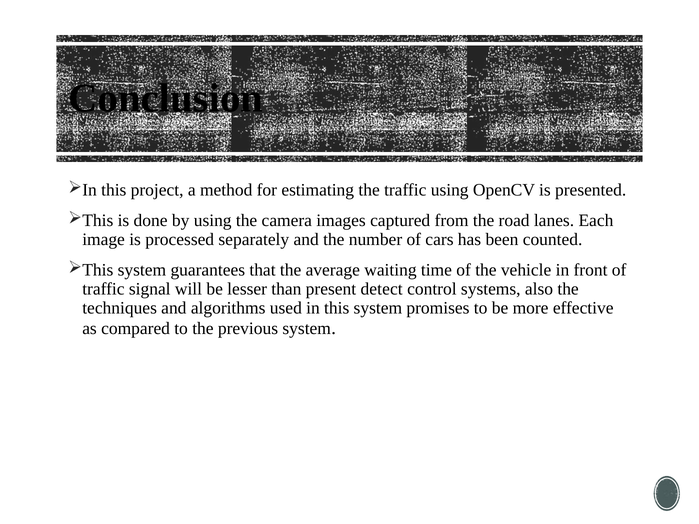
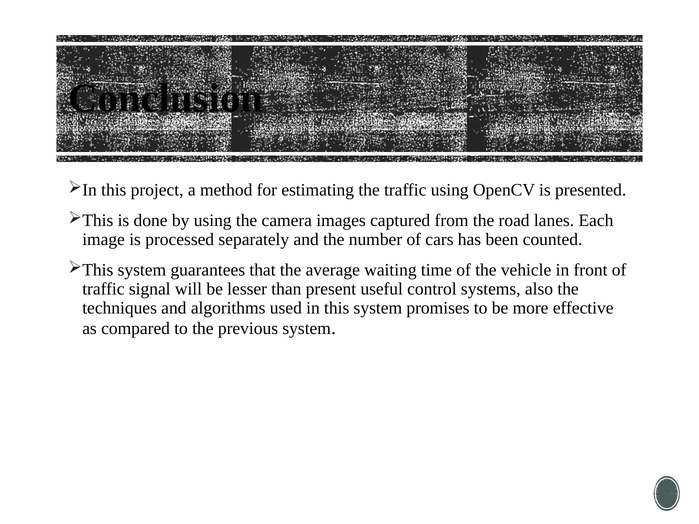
detect: detect -> useful
